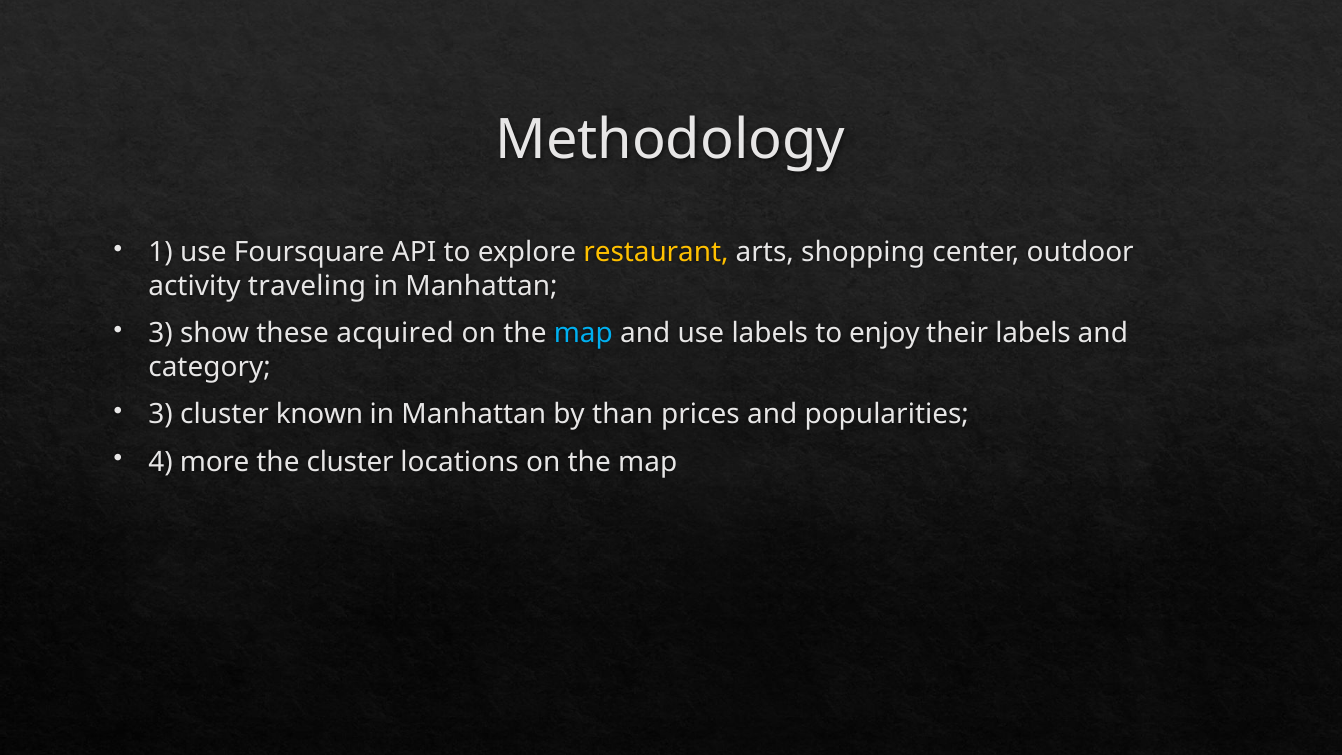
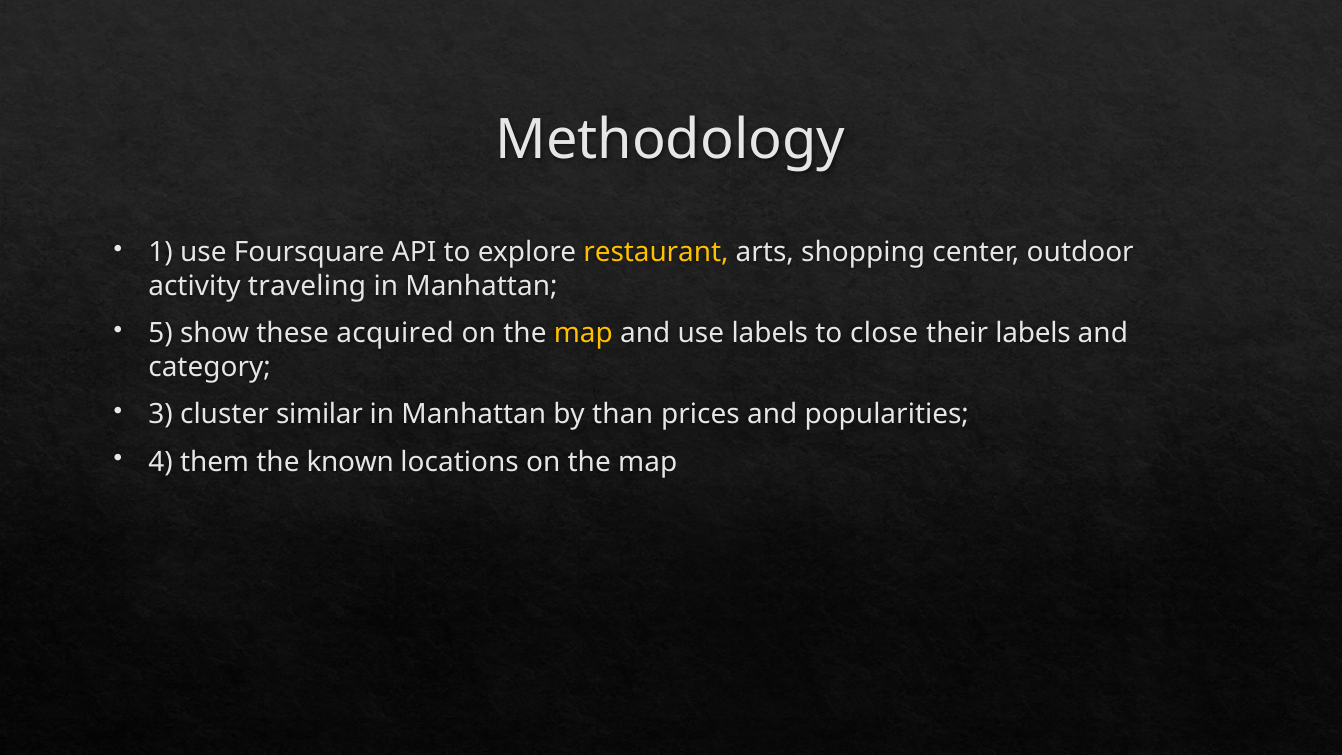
3 at (161, 333): 3 -> 5
map at (583, 333) colour: light blue -> yellow
enjoy: enjoy -> close
known: known -> similar
more: more -> them
the cluster: cluster -> known
